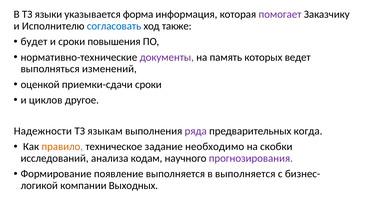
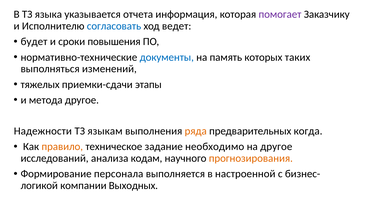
языки: языки -> языка
форма: форма -> отчета
также: также -> ведет
документы colour: purple -> blue
ведет: ведет -> таких
оценкой: оценкой -> тяжелых
приемки-сдачи сроки: сроки -> этапы
циклов: циклов -> метода
ряда colour: purple -> orange
на скобки: скобки -> другое
прогнозирования colour: purple -> orange
появление: появление -> персонала
в выполняется: выполняется -> настроенной
